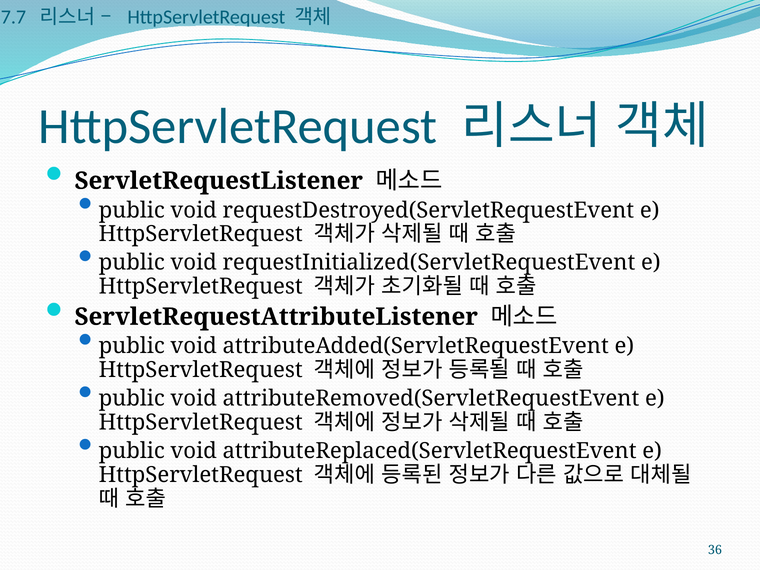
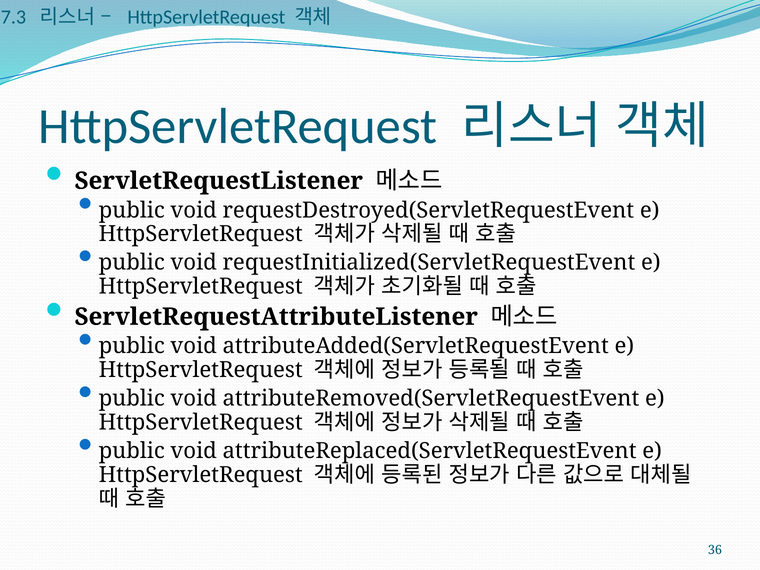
7.7: 7.7 -> 7.3
